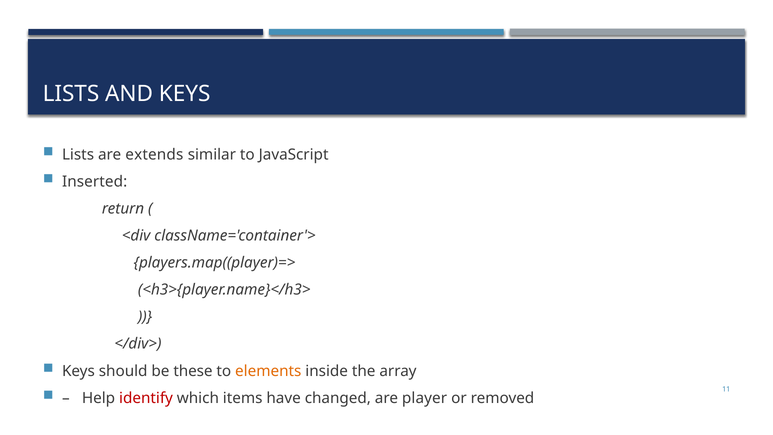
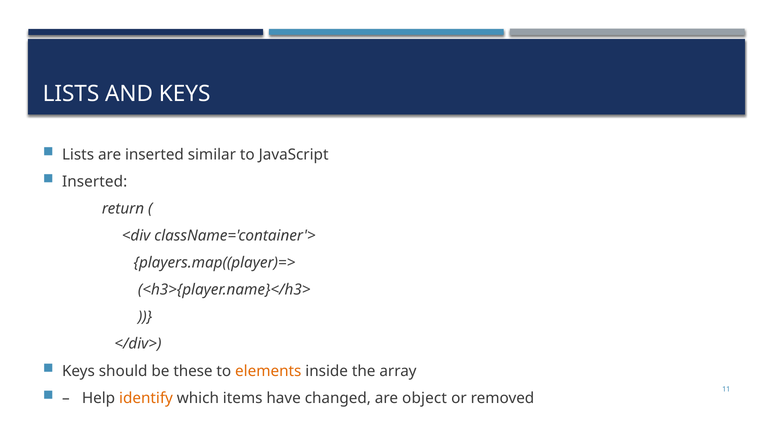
are extends: extends -> inserted
identify colour: red -> orange
player: player -> object
